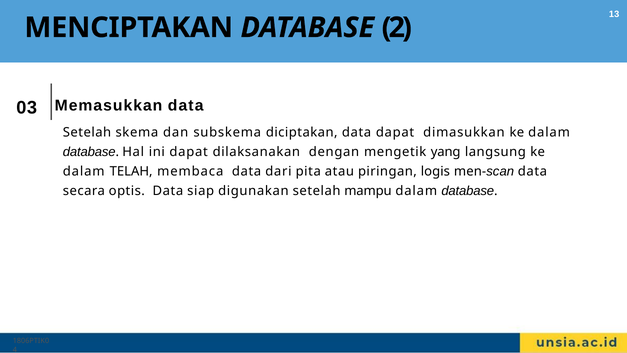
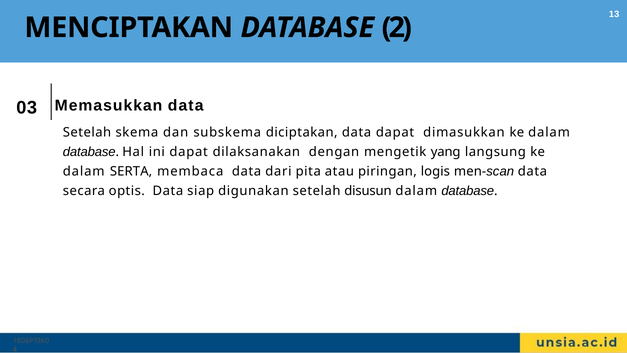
TELAH: TELAH -> SERTA
mampu: mampu -> disusun
